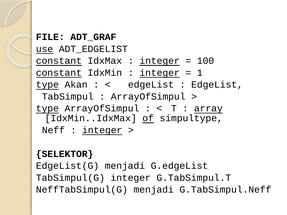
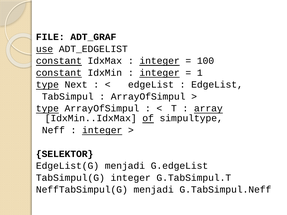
Akan: Akan -> Next
